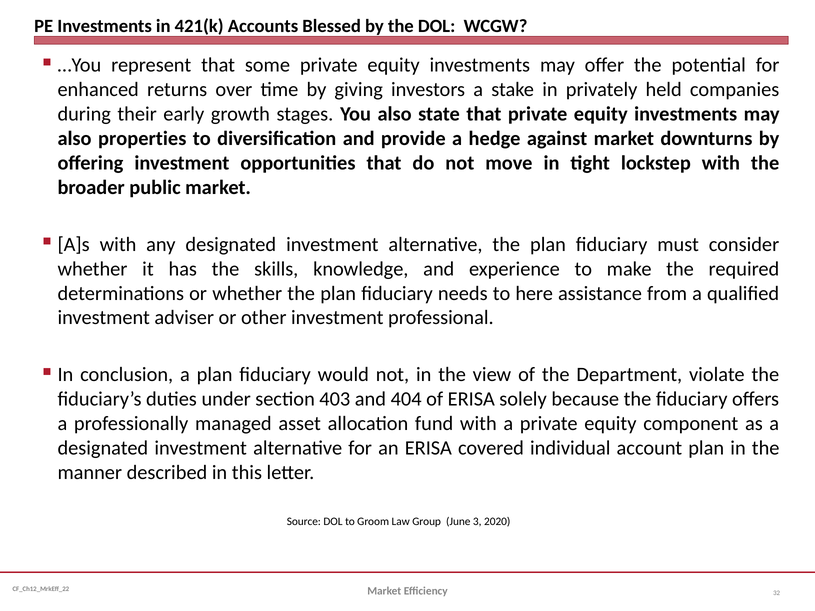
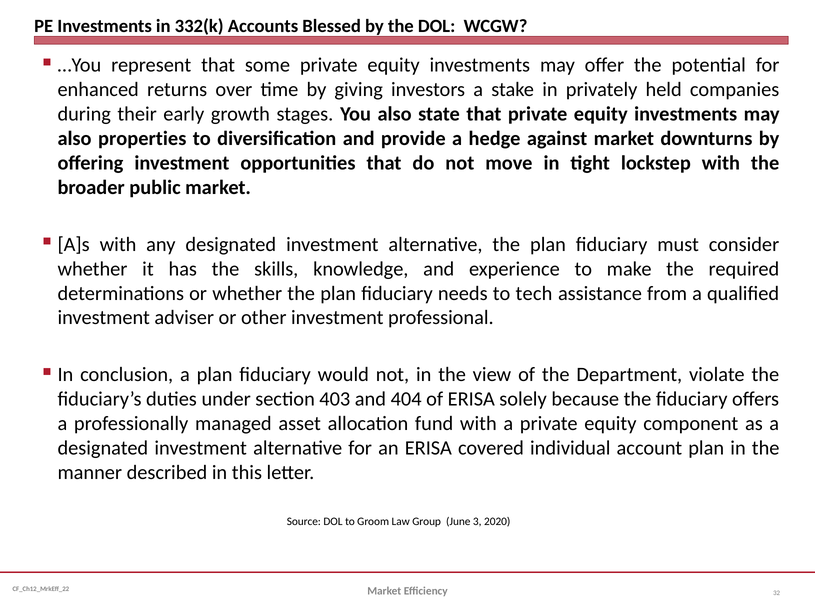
421(k: 421(k -> 332(k
here: here -> tech
